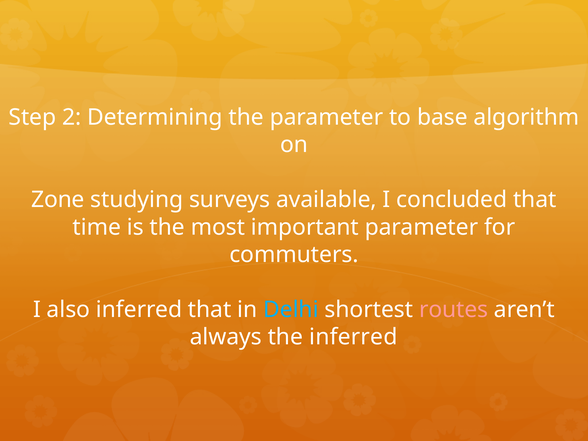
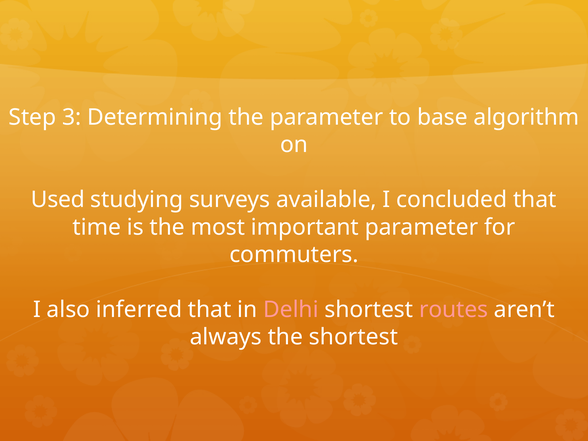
2: 2 -> 3
Zone: Zone -> Used
Delhi colour: light blue -> pink
the inferred: inferred -> shortest
